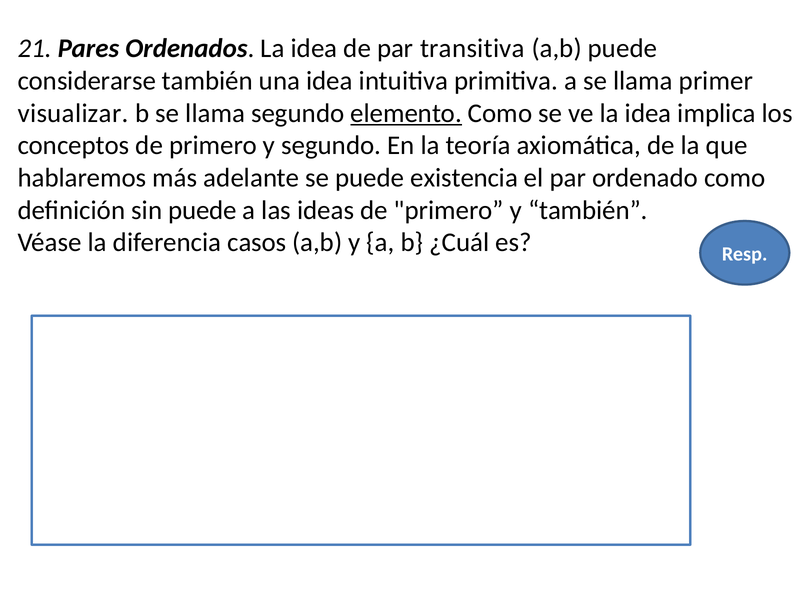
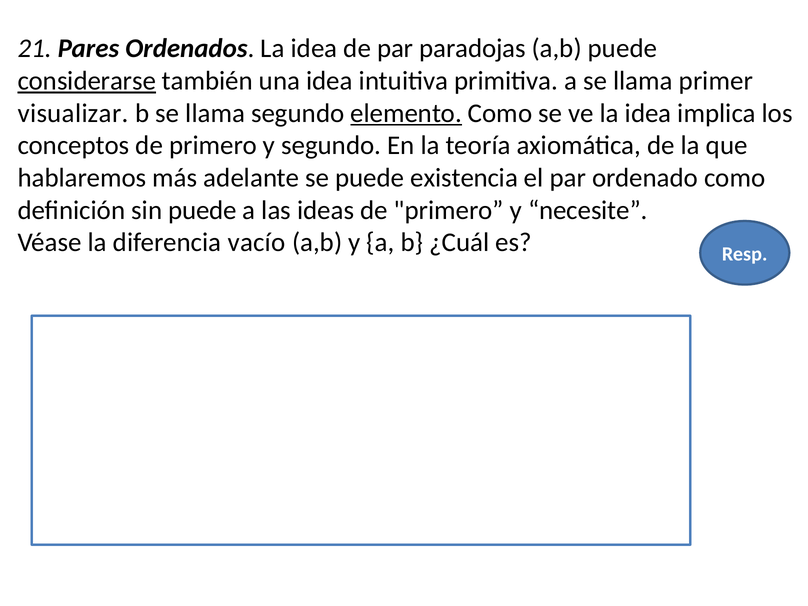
transitiva: transitiva -> paradojas
considerarse underline: none -> present
y también: también -> necesite
casos: casos -> vacío
